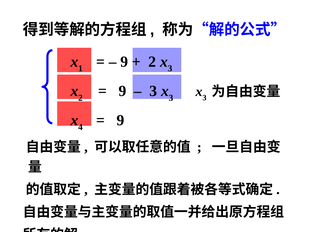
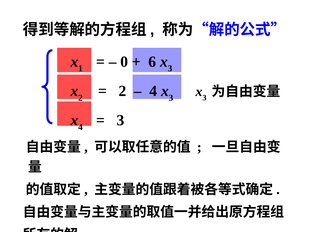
9 at (124, 62): 9 -> 0
2 at (152, 62): 2 -> 6
9 at (122, 91): 9 -> 2
3 at (153, 91): 3 -> 4
9 at (120, 120): 9 -> 3
